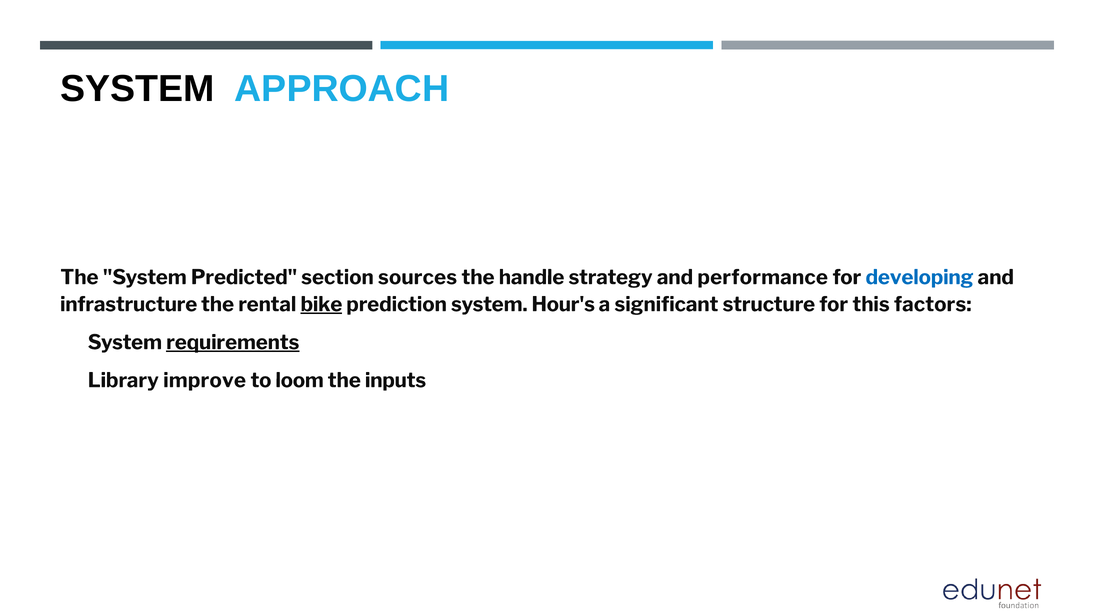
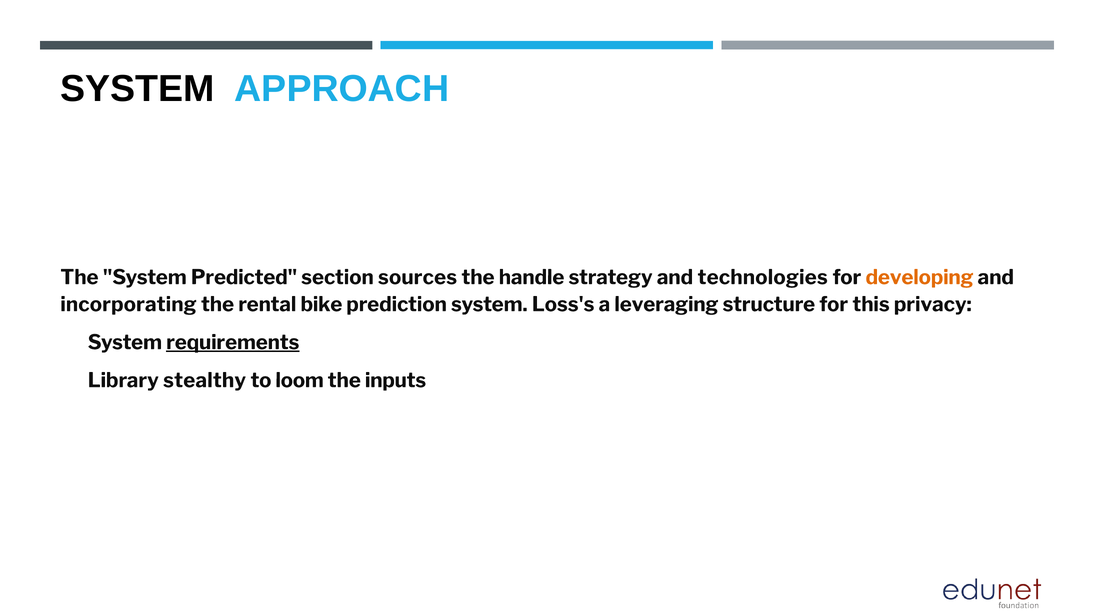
performance: performance -> technologies
developing colour: blue -> orange
infrastructure: infrastructure -> incorporating
bike underline: present -> none
Hour's: Hour's -> Loss's
significant: significant -> leveraging
factors: factors -> privacy
improve: improve -> stealthy
